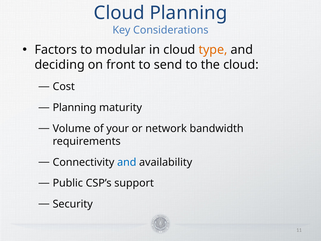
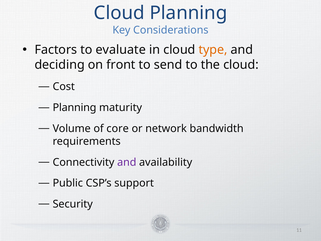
modular: modular -> evaluate
your: your -> core
and at (127, 162) colour: blue -> purple
